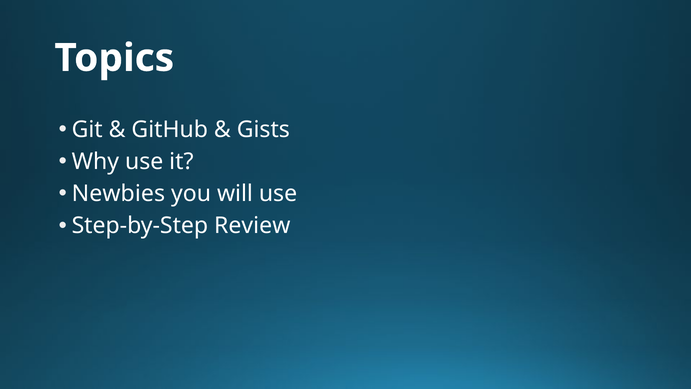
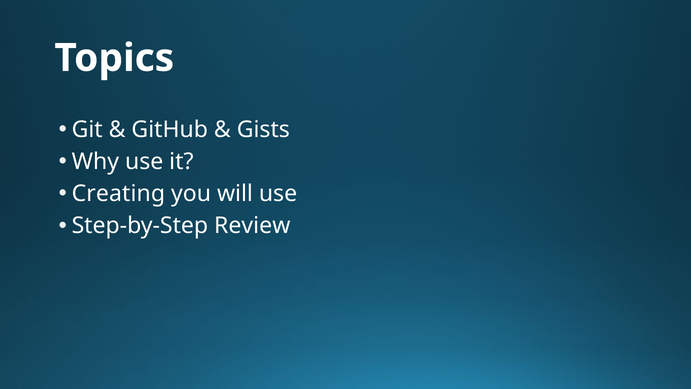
Newbies: Newbies -> Creating
